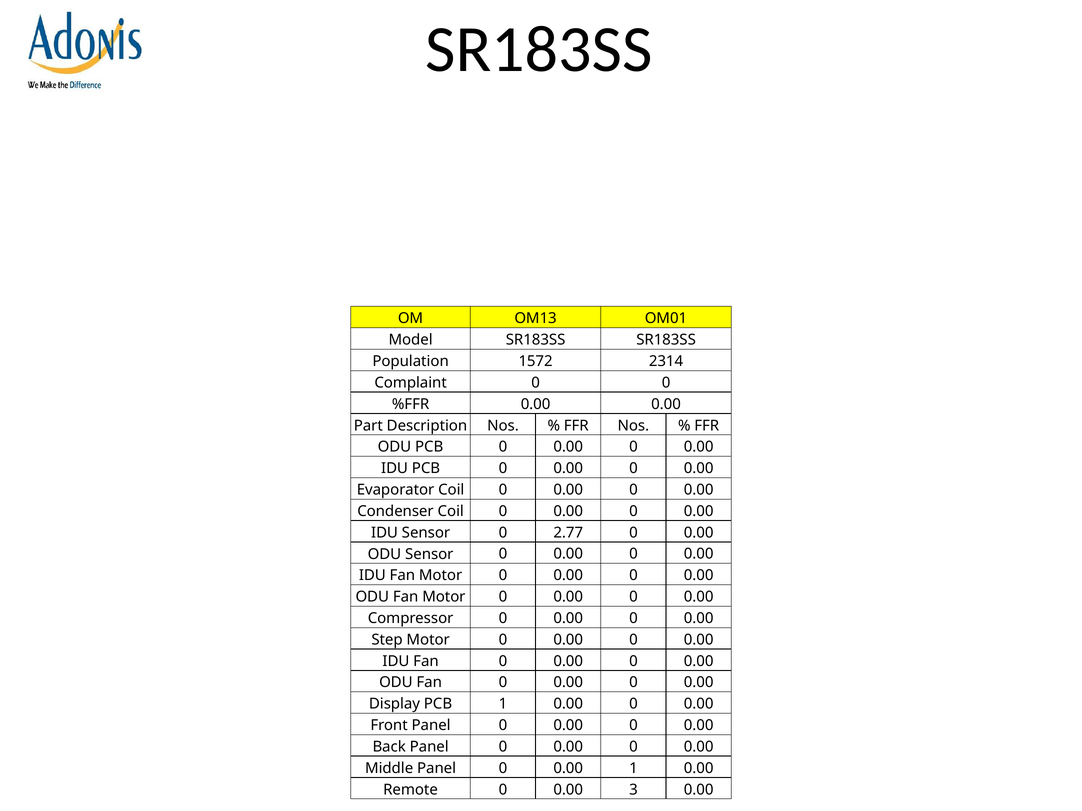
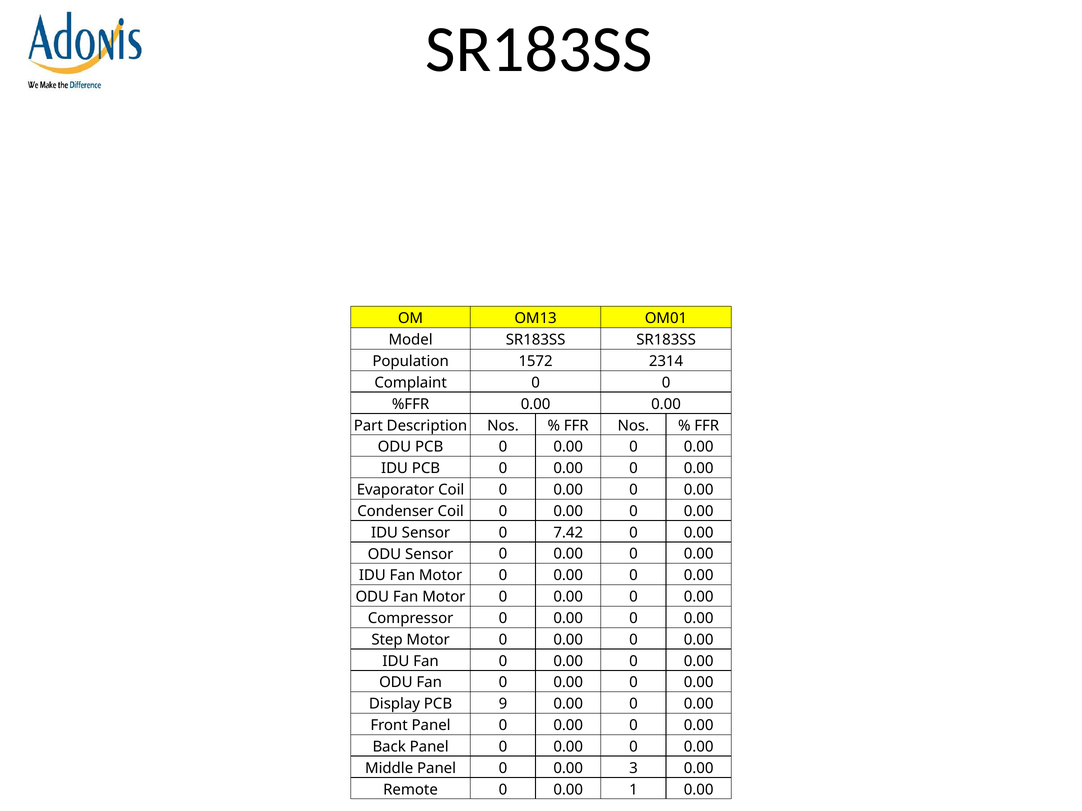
2.77: 2.77 -> 7.42
PCB 1: 1 -> 9
0.00 1: 1 -> 3
3: 3 -> 1
